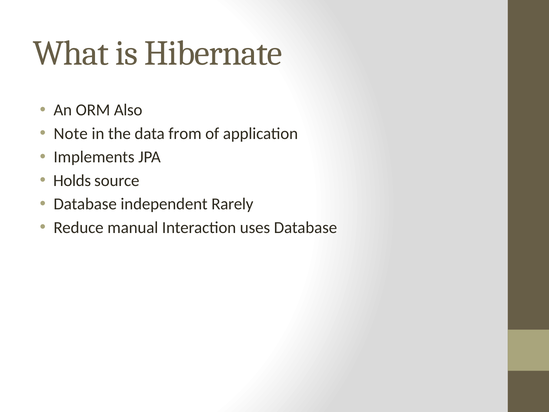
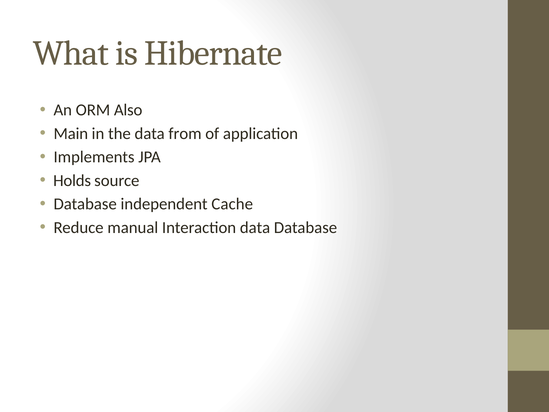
Note: Note -> Main
Rarely: Rarely -> Cache
Interaction uses: uses -> data
